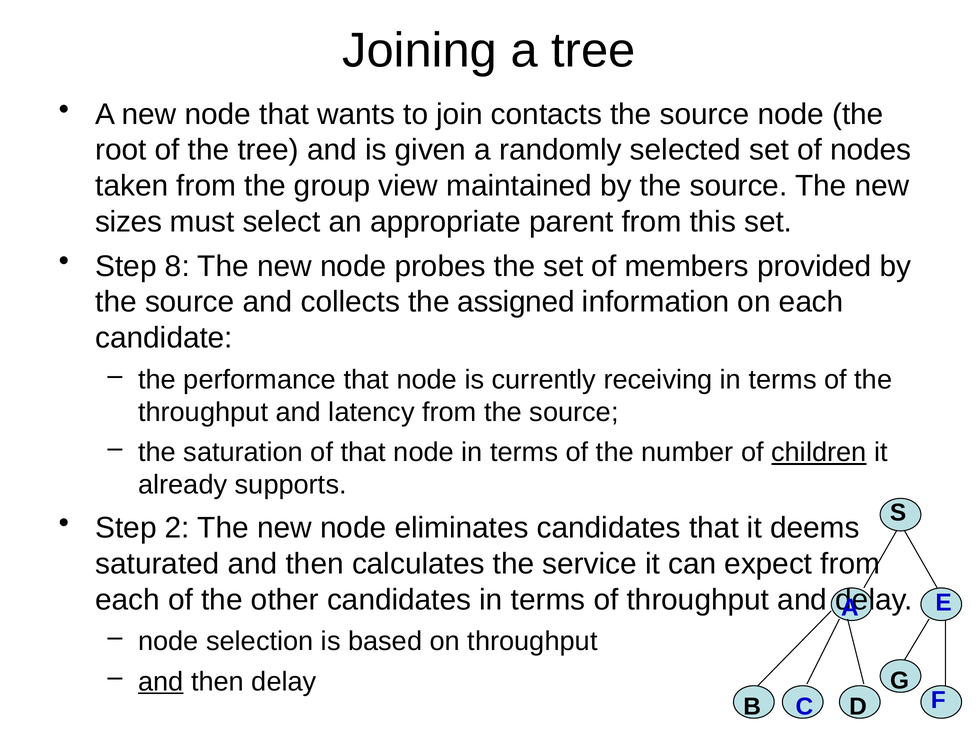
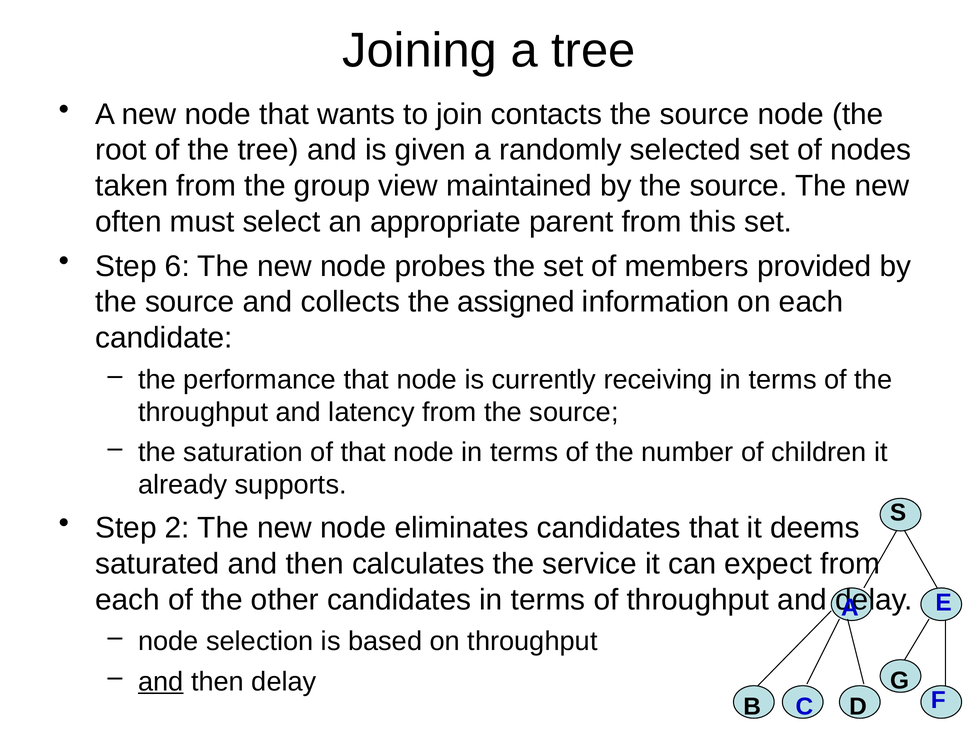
sizes: sizes -> often
8: 8 -> 6
children underline: present -> none
